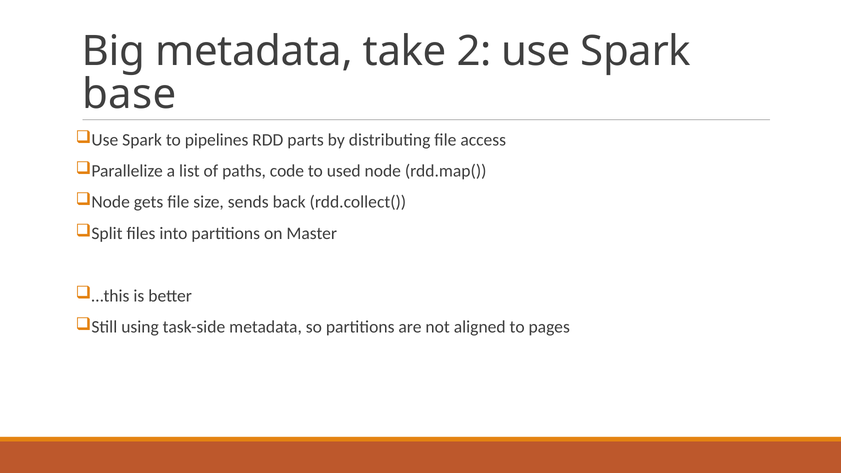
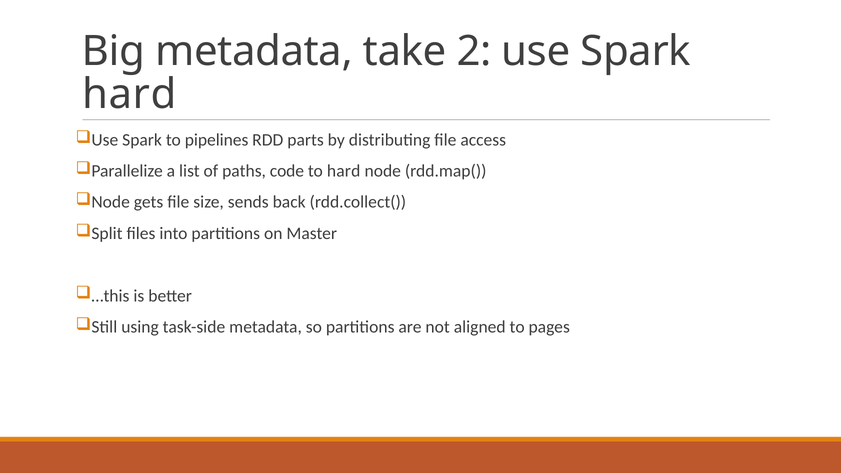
base at (129, 94): base -> hard
to used: used -> hard
